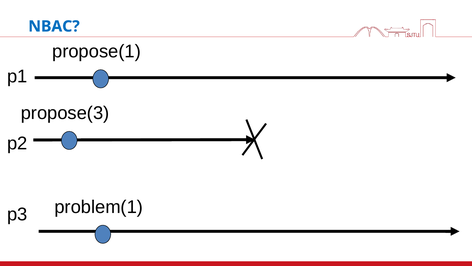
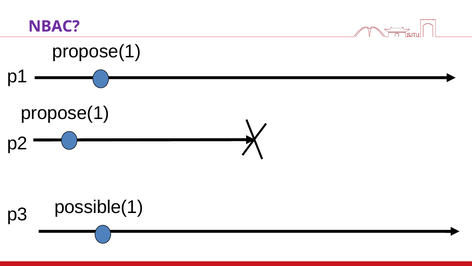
NBAC colour: blue -> purple
propose(3 at (65, 113): propose(3 -> propose(1
problem(1: problem(1 -> possible(1
